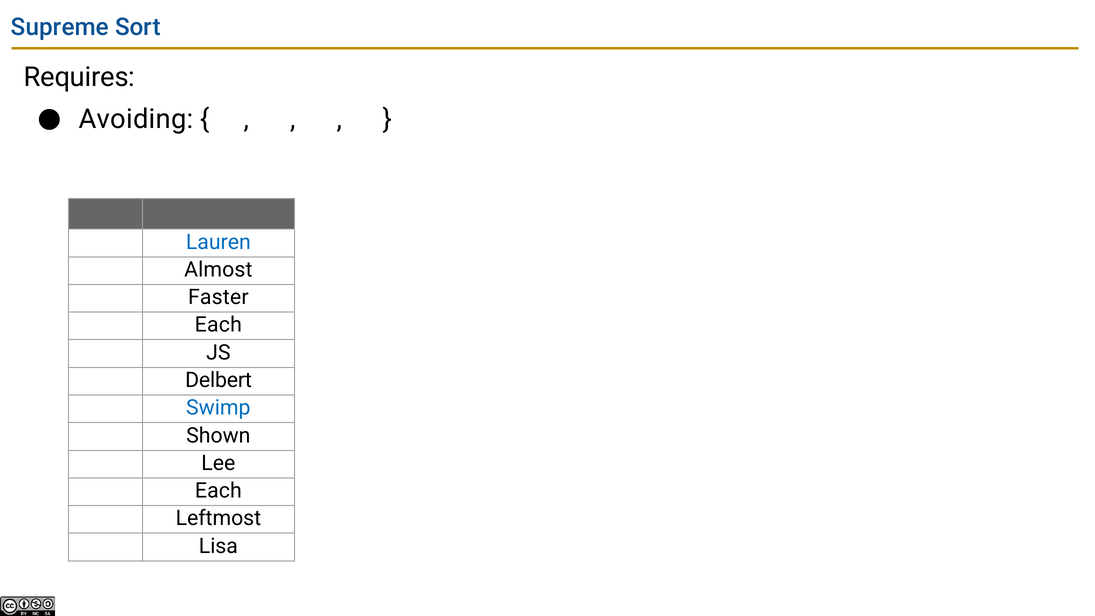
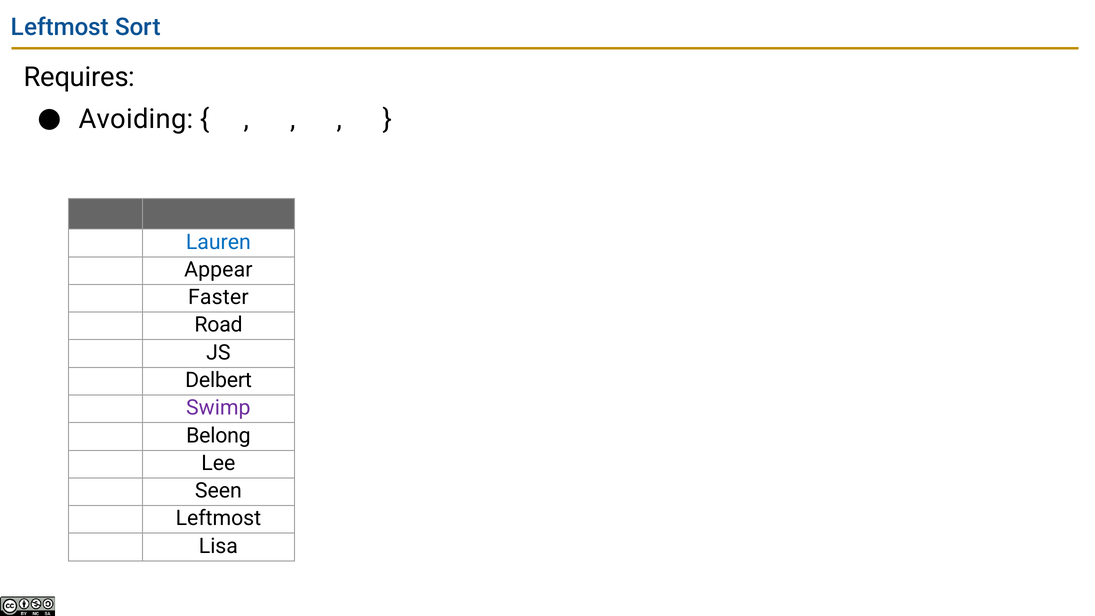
Supreme at (60, 27): Supreme -> Leftmost
Almost: Almost -> Appear
Each at (218, 325): Each -> Road
Swimp colour: blue -> purple
Shown: Shown -> Belong
Each at (218, 491): Each -> Seen
